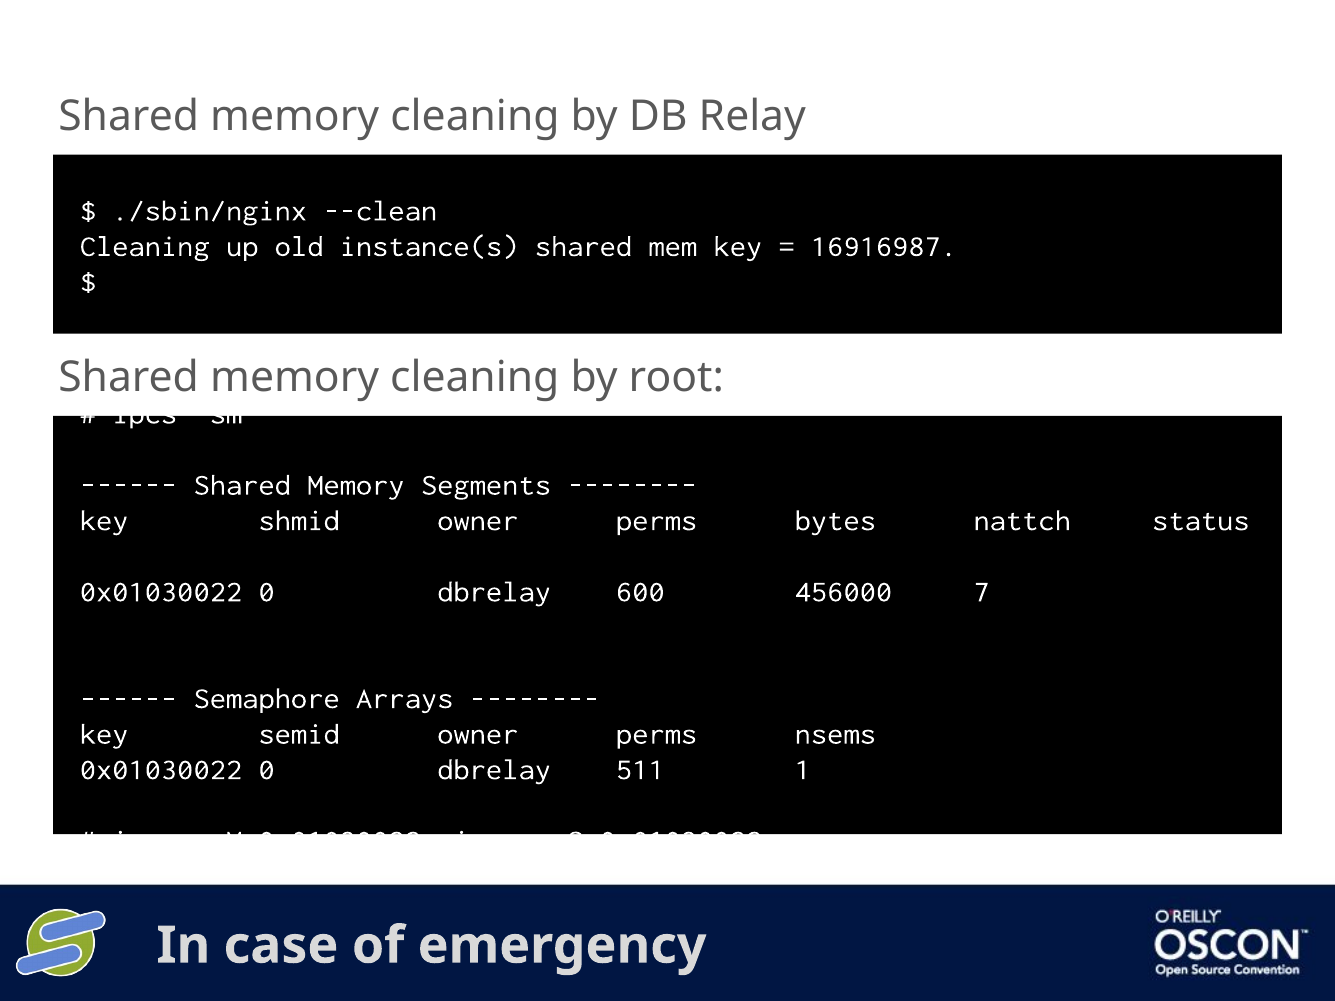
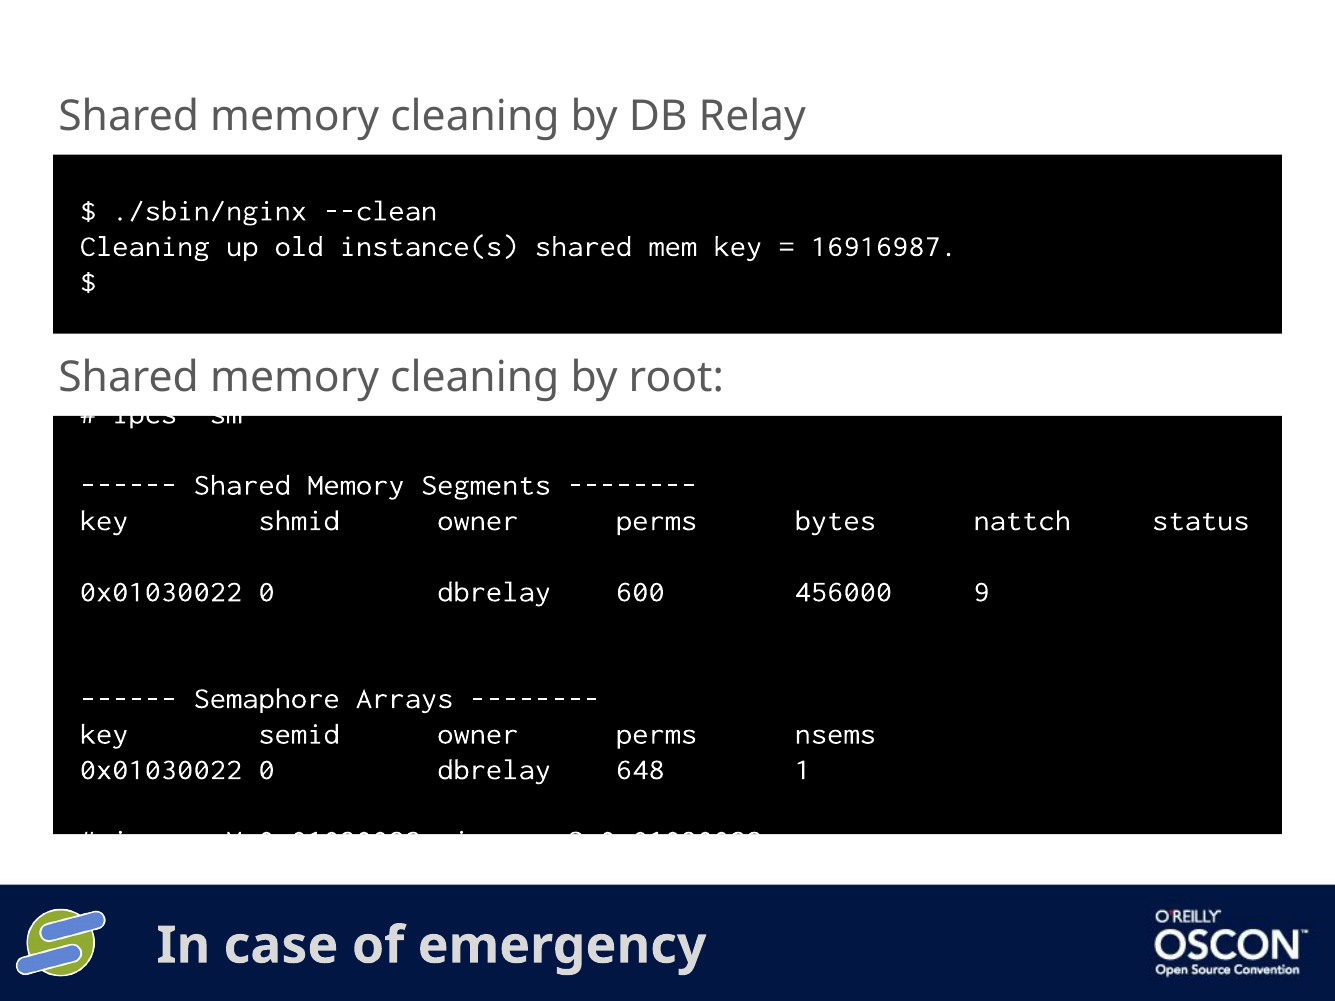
7: 7 -> 9
511: 511 -> 648
